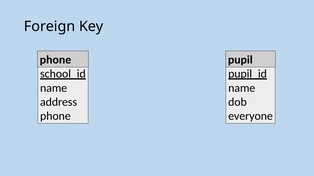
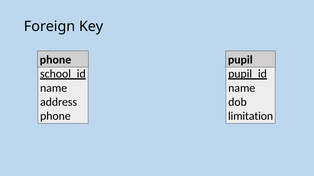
everyone: everyone -> limitation
